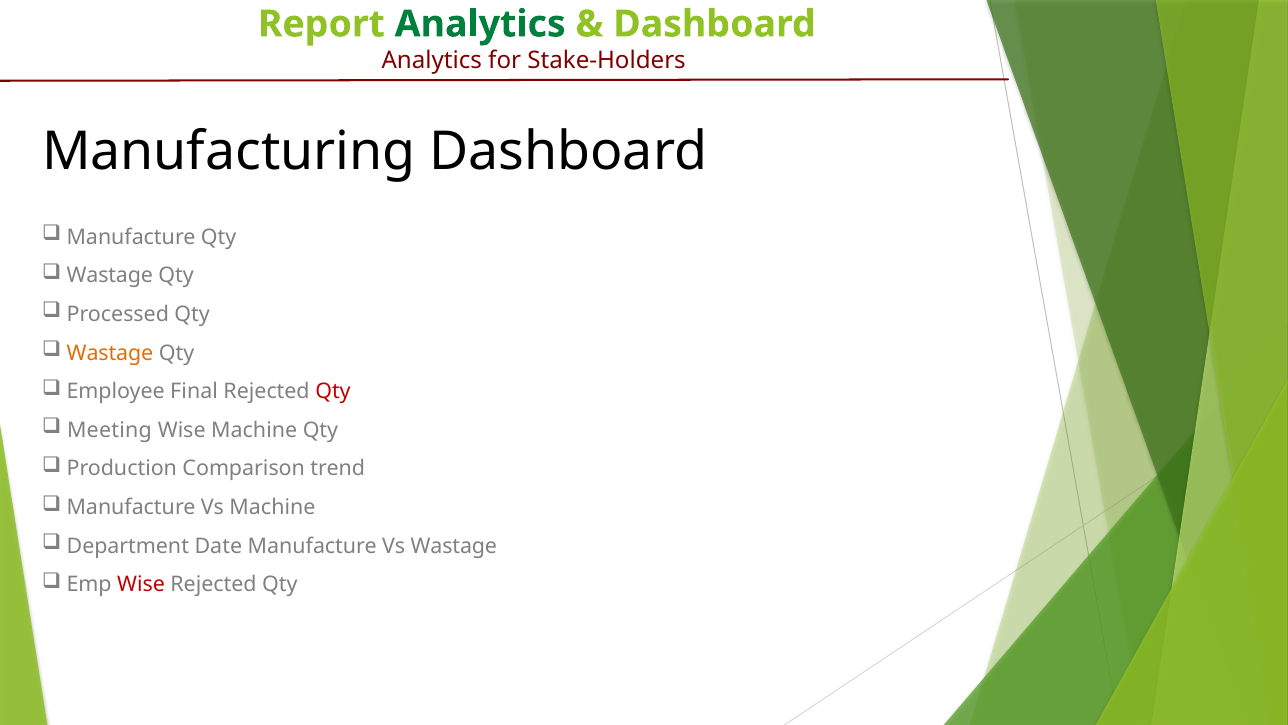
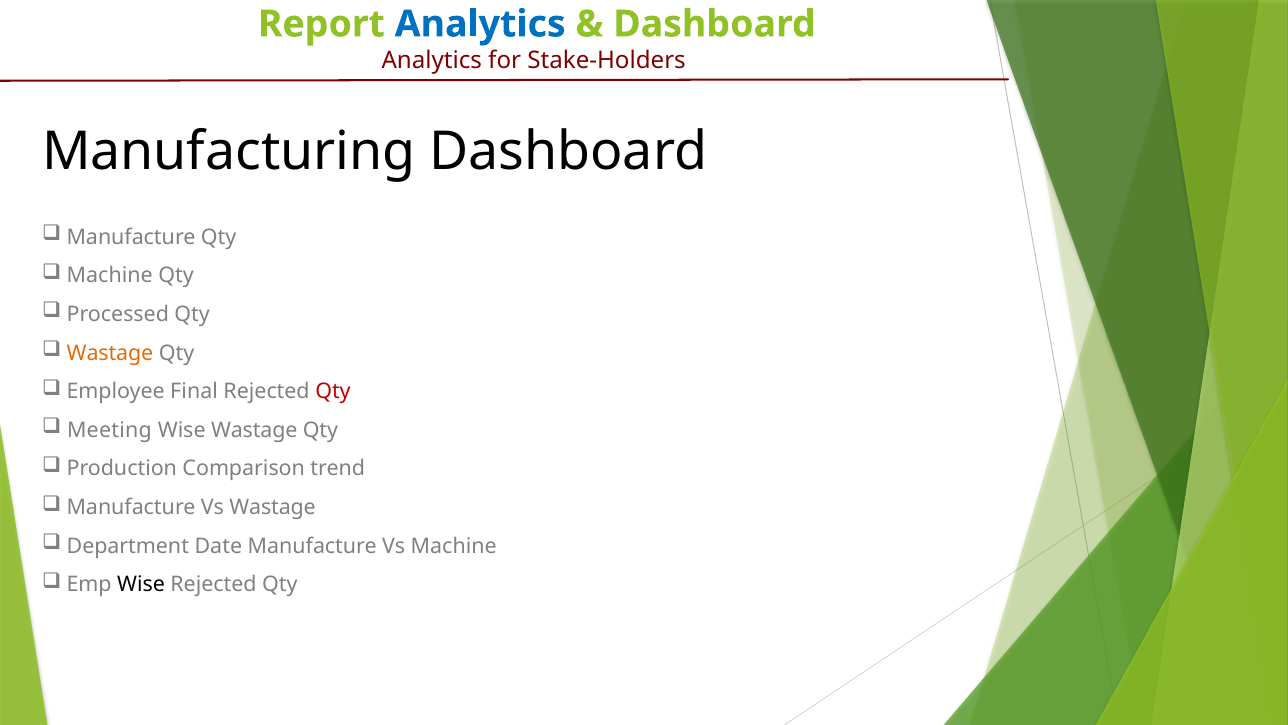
Analytics at (480, 24) colour: green -> blue
Wastage at (110, 276): Wastage -> Machine
Wise Machine: Machine -> Wastage
Vs Machine: Machine -> Wastage
Vs Wastage: Wastage -> Machine
Wise at (141, 584) colour: red -> black
